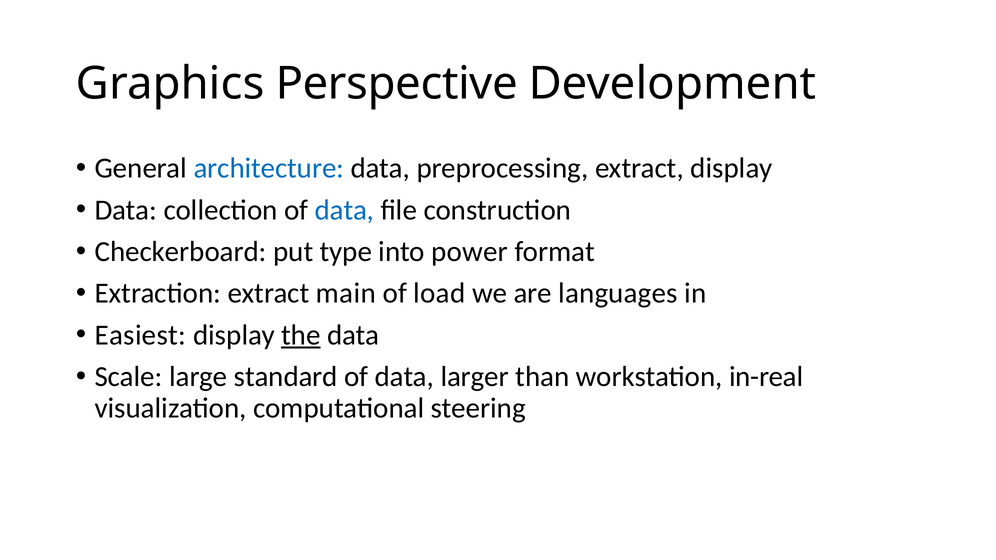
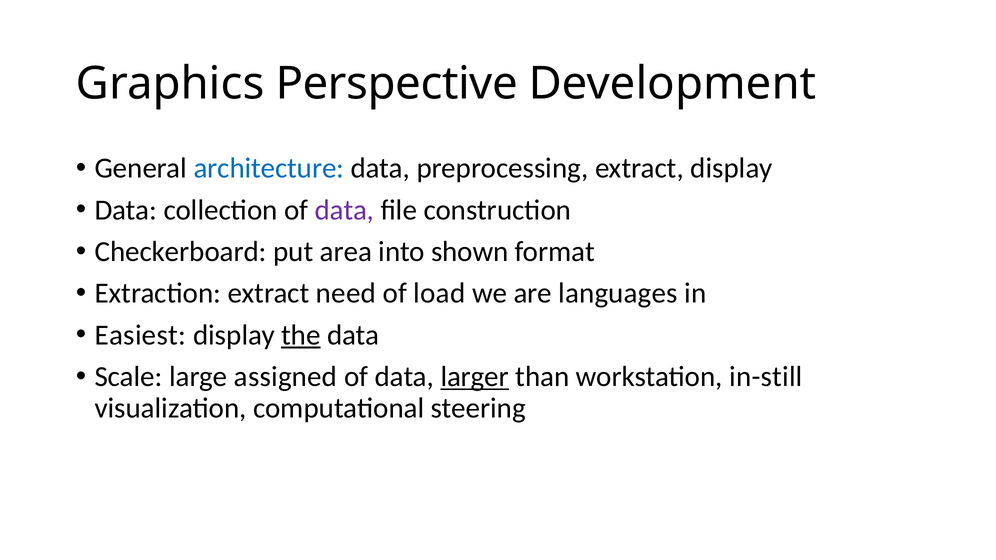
data at (344, 210) colour: blue -> purple
type: type -> area
power: power -> shown
main: main -> need
standard: standard -> assigned
larger underline: none -> present
in-real: in-real -> in-still
